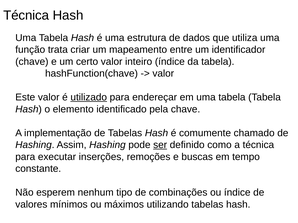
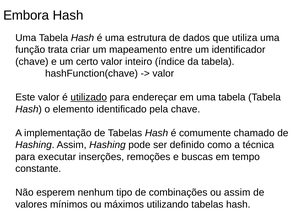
Técnica at (26, 15): Técnica -> Embora
ser underline: present -> none
ou índice: índice -> assim
